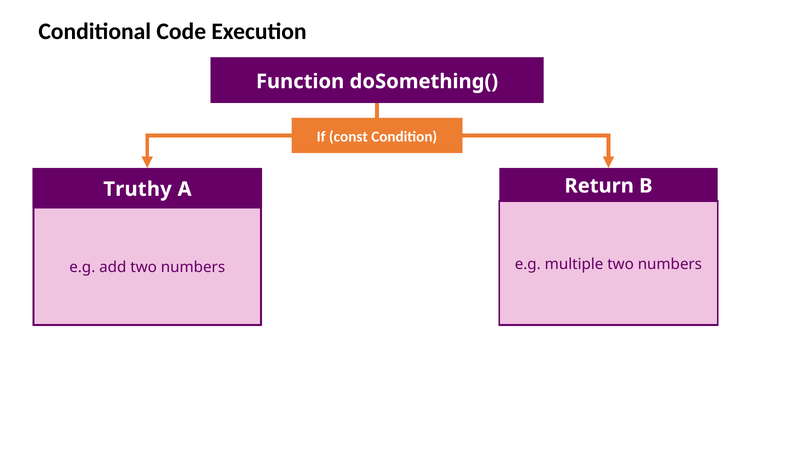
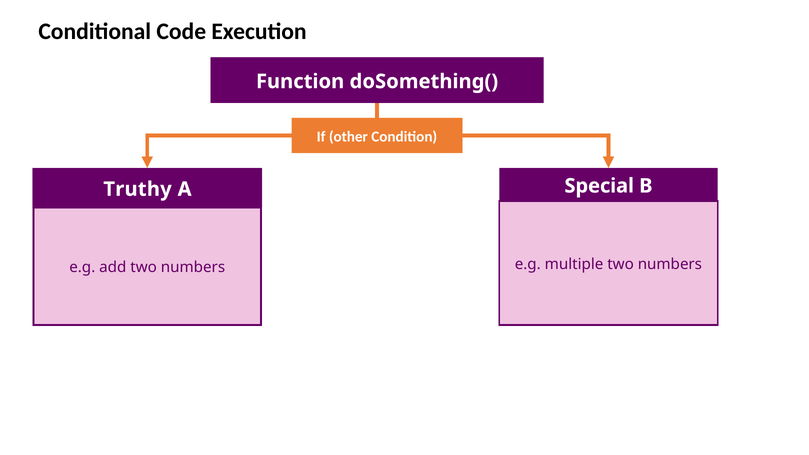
const: const -> other
Return: Return -> Special
